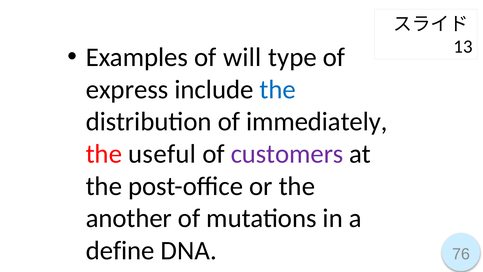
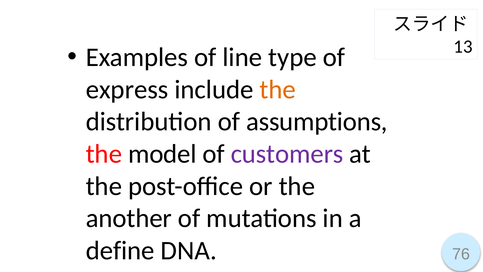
will: will -> line
the at (278, 89) colour: blue -> orange
immediately: immediately -> assumptions
useful: useful -> model
